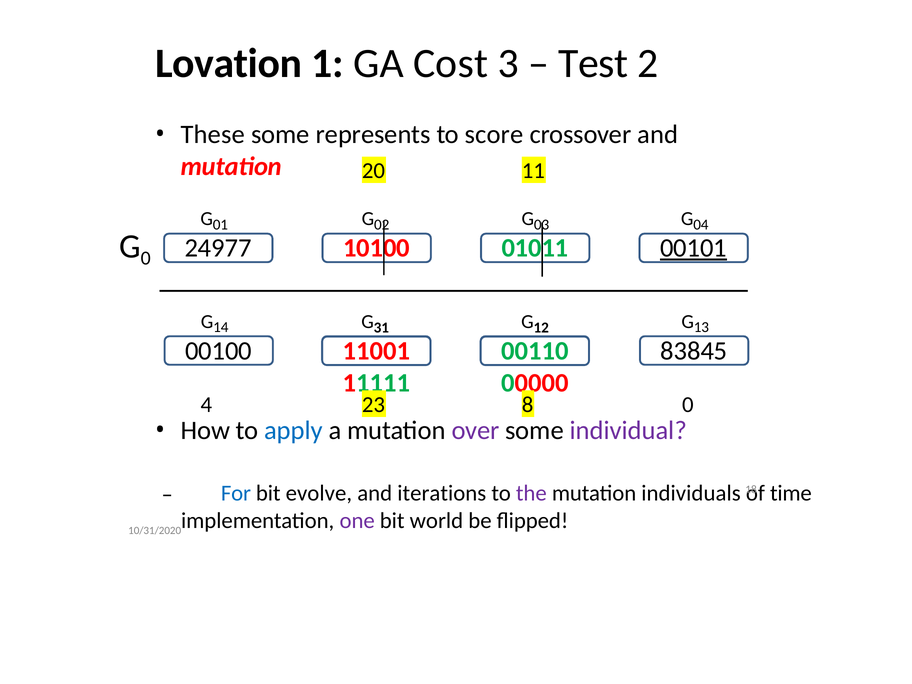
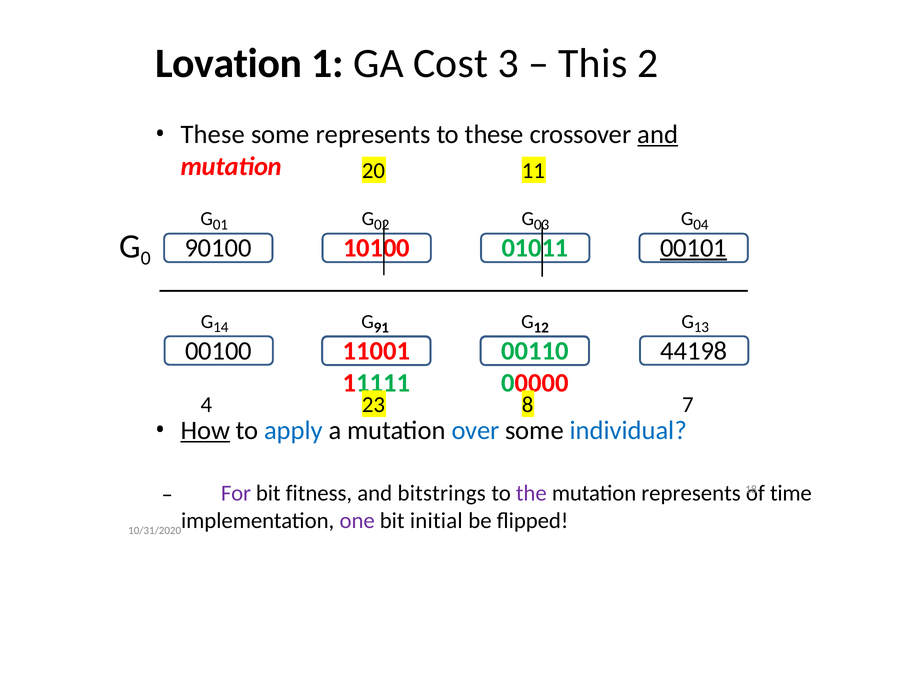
Test: Test -> This
to score: score -> these
and at (658, 134) underline: none -> present
24977: 24977 -> 90100
31: 31 -> 91
83845: 83845 -> 44198
4 0: 0 -> 7
How underline: none -> present
over colour: purple -> blue
individual colour: purple -> blue
For colour: blue -> purple
evolve: evolve -> fitness
iterations: iterations -> bitstrings
mutation individuals: individuals -> represents
world: world -> initial
